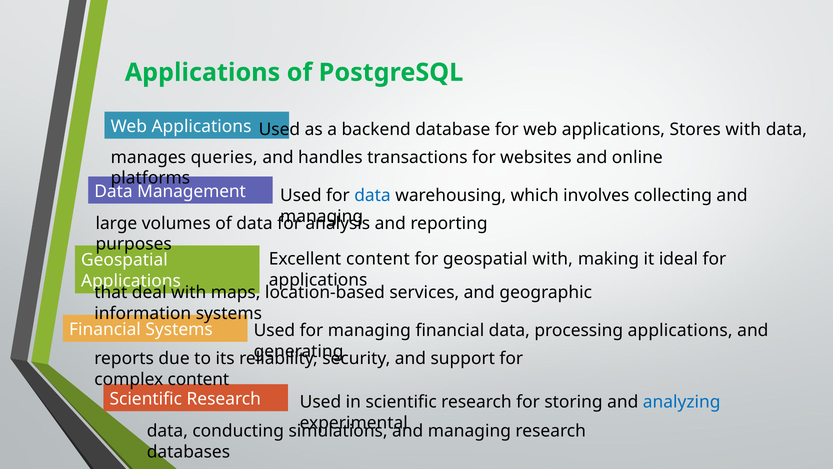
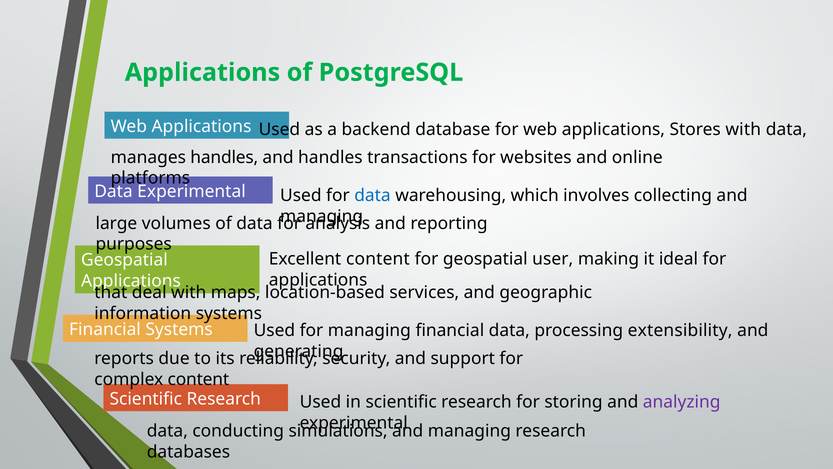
manages queries: queries -> handles
Data Management: Management -> Experimental
geospatial with: with -> user
processing applications: applications -> extensibility
analyzing colour: blue -> purple
